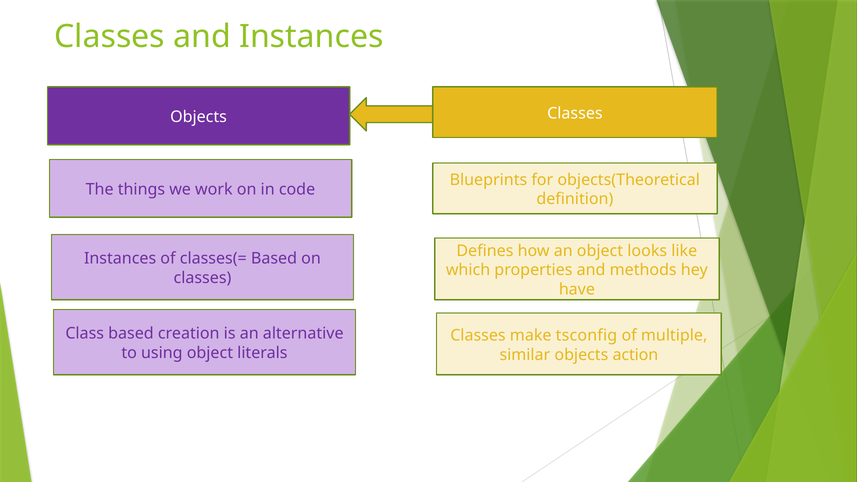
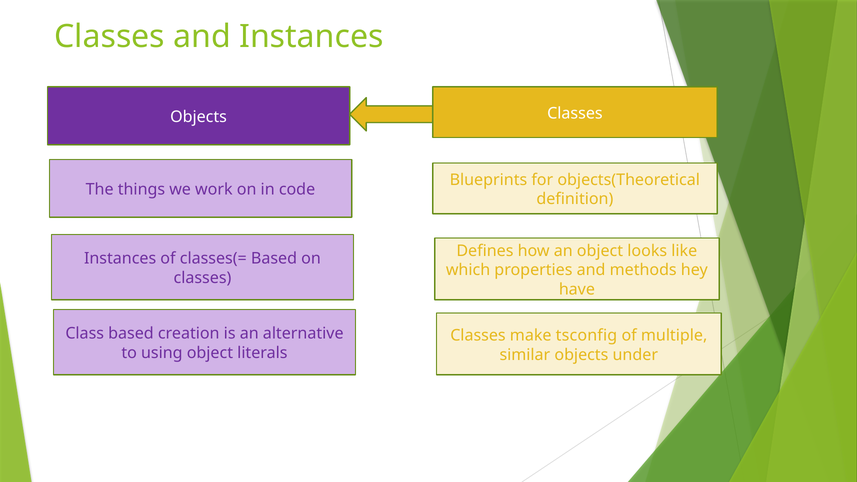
action: action -> under
